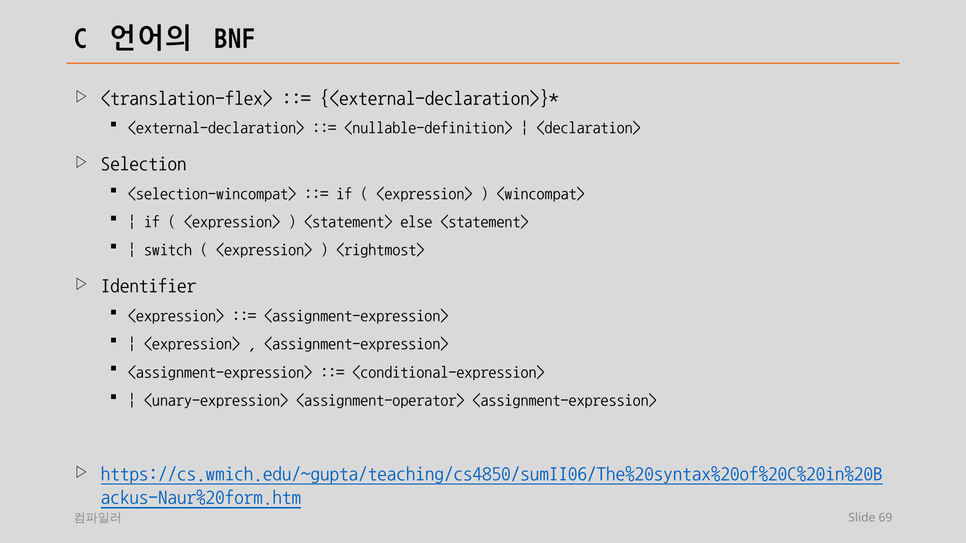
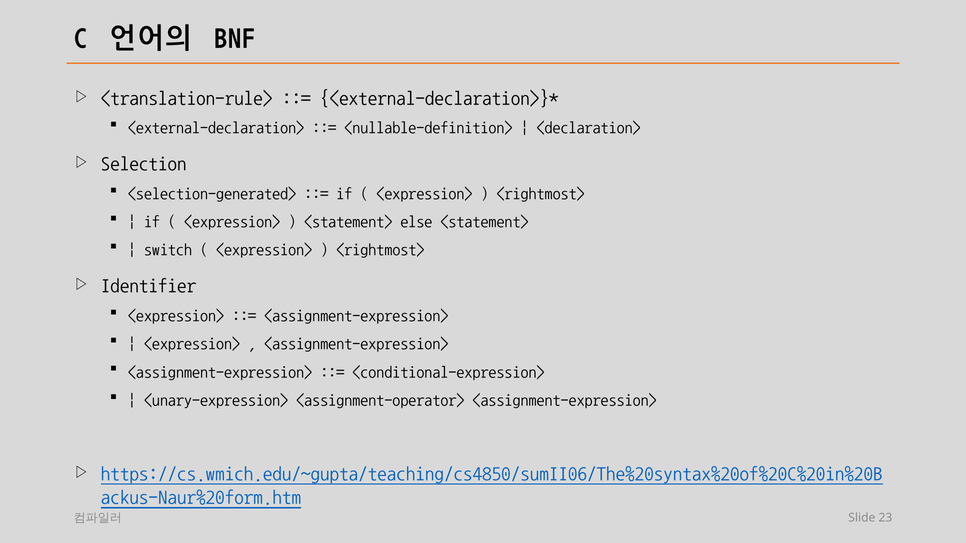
<translation-flex>: <translation-flex> -> <translation-rule>
<selection-wincompat>: <selection-wincompat> -> <selection-generated>
<wincompat> at (541, 193): <wincompat> -> <rightmost>
69: 69 -> 23
